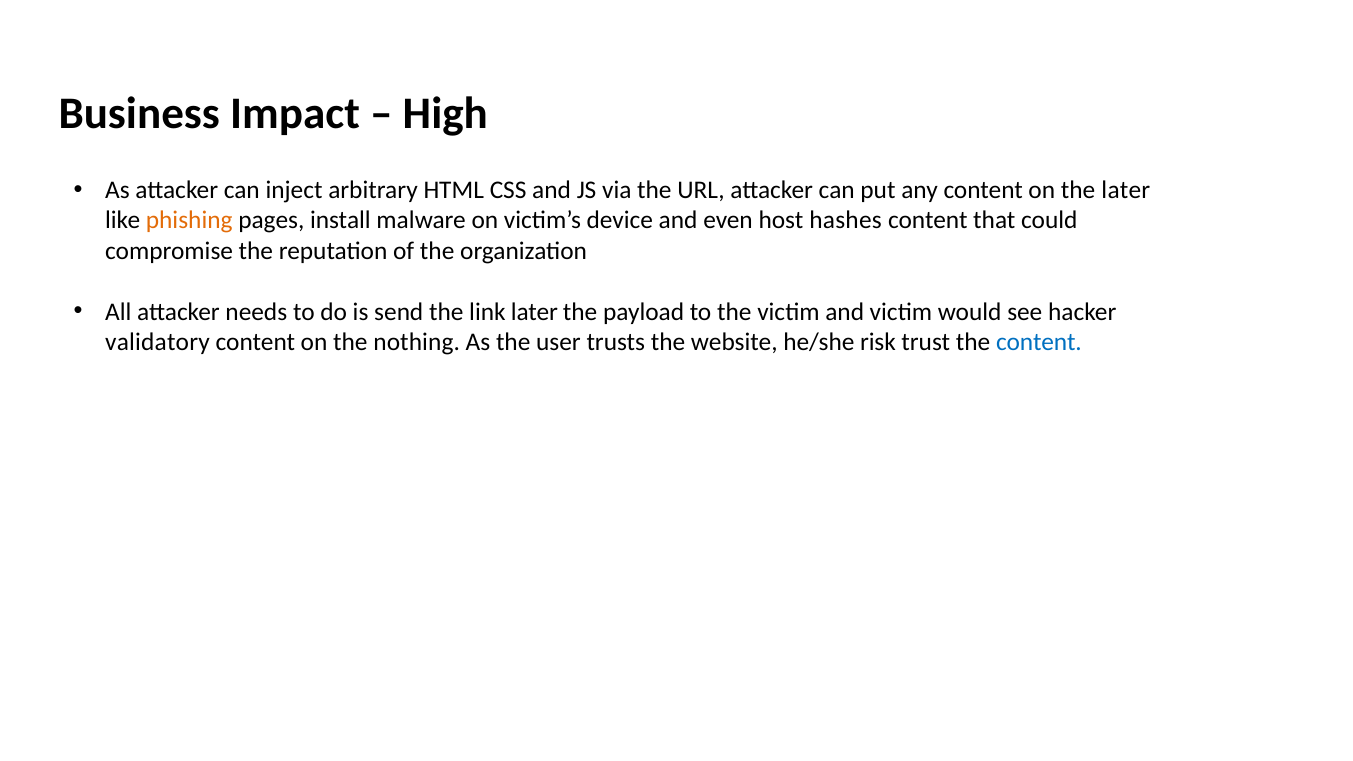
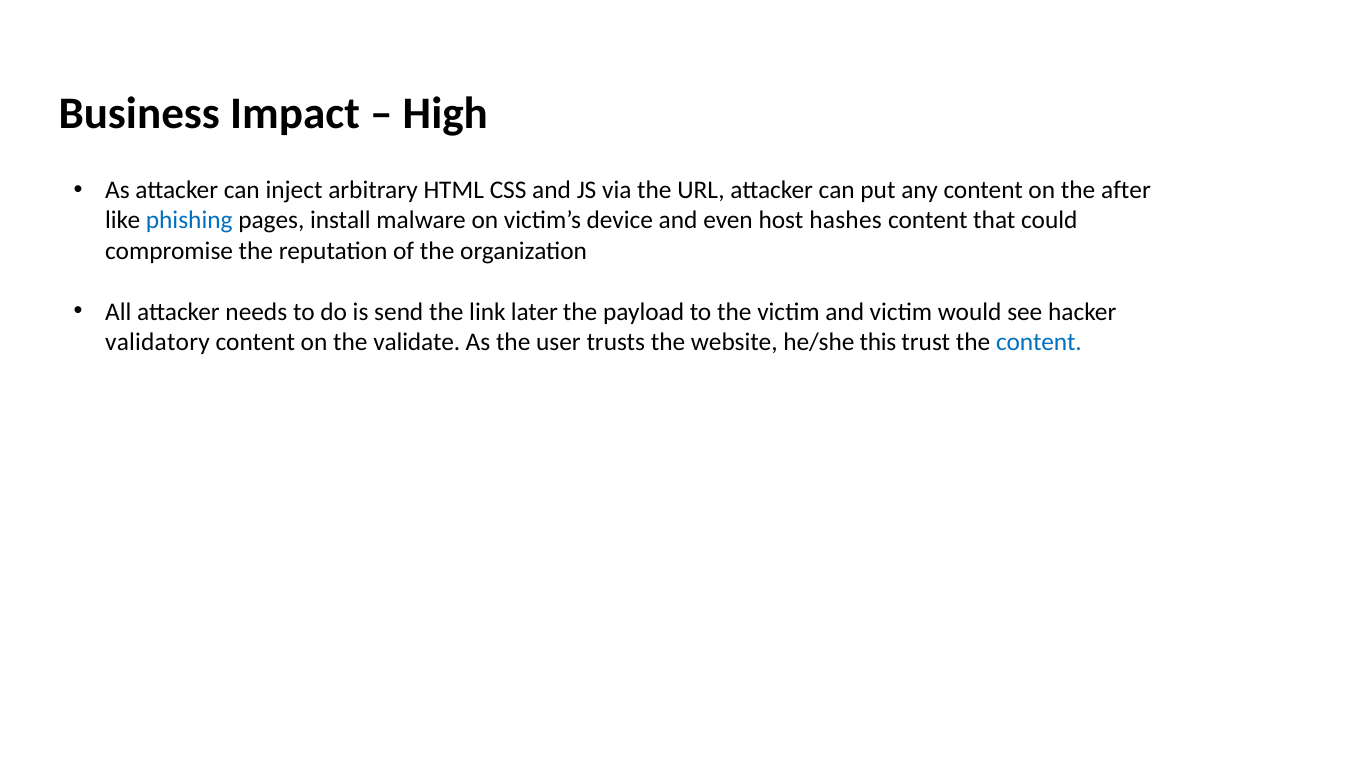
the later: later -> after
phishing colour: orange -> blue
nothing: nothing -> validate
risk: risk -> this
